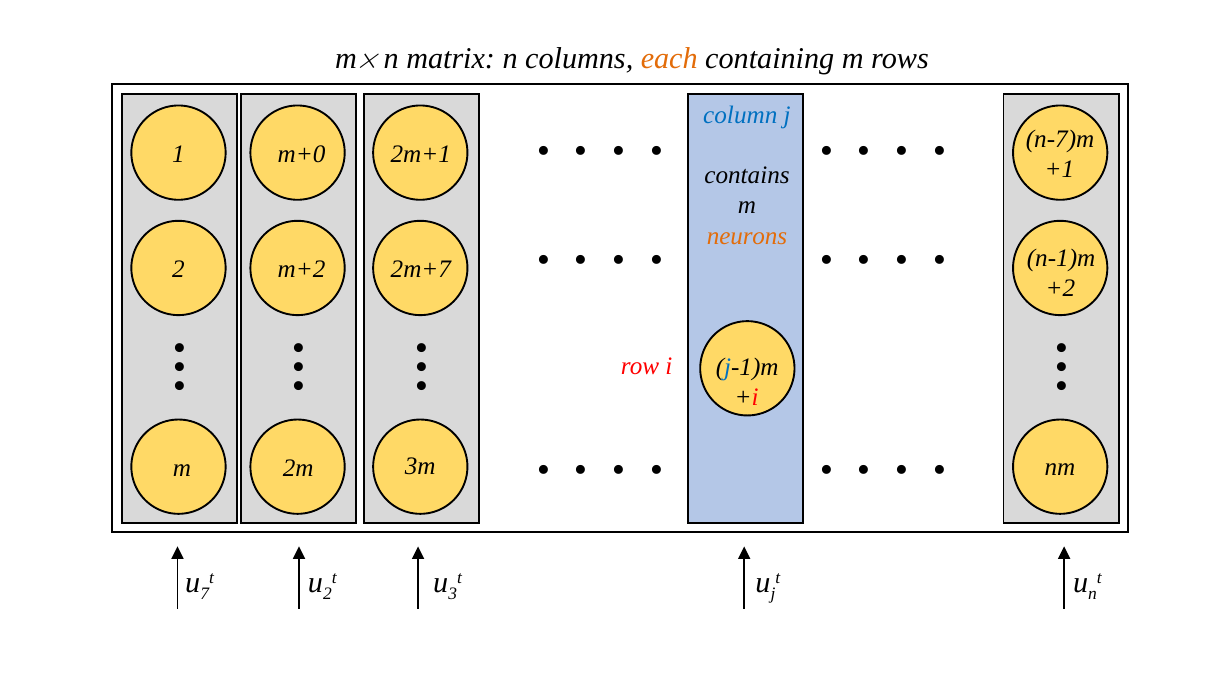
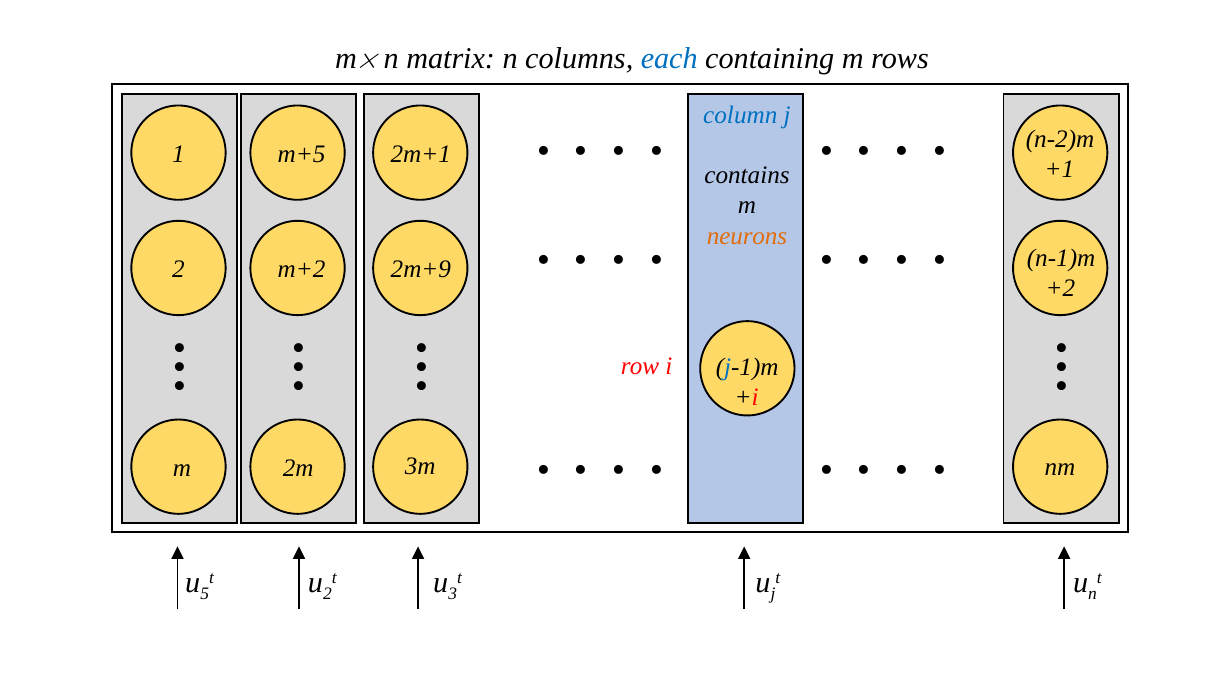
each colour: orange -> blue
n-7)m: n-7)m -> n-2)m
m+0: m+0 -> m+5
2m+7: 2m+7 -> 2m+9
7: 7 -> 5
